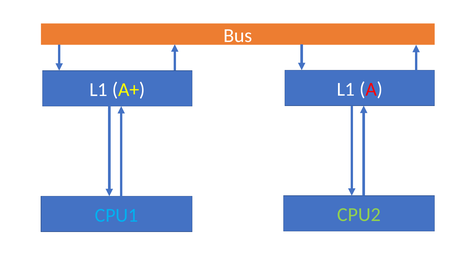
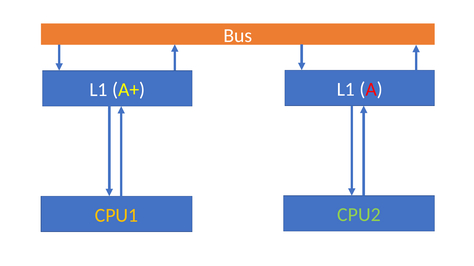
CPU1 colour: light blue -> yellow
